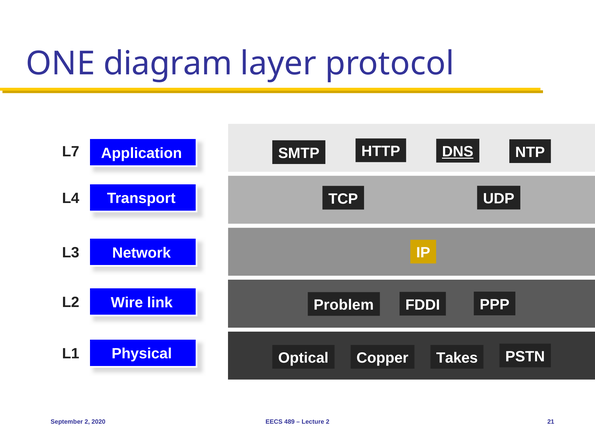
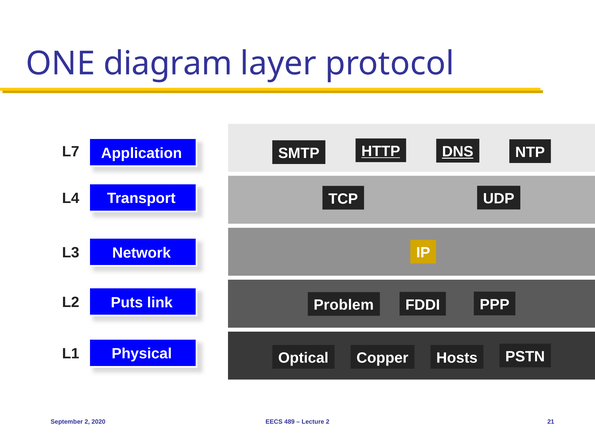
HTTP underline: none -> present
Wire: Wire -> Puts
Takes: Takes -> Hosts
